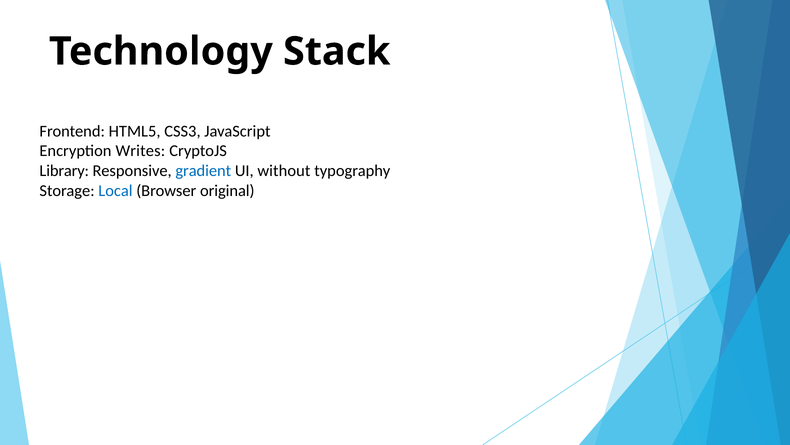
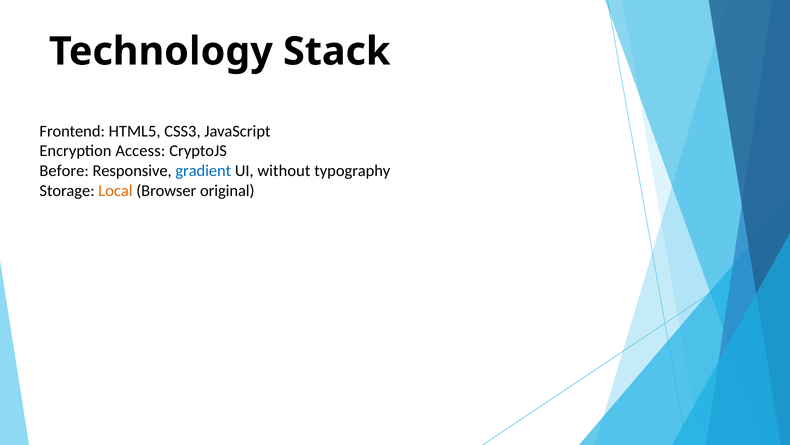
Writes: Writes -> Access
Library: Library -> Before
Local colour: blue -> orange
